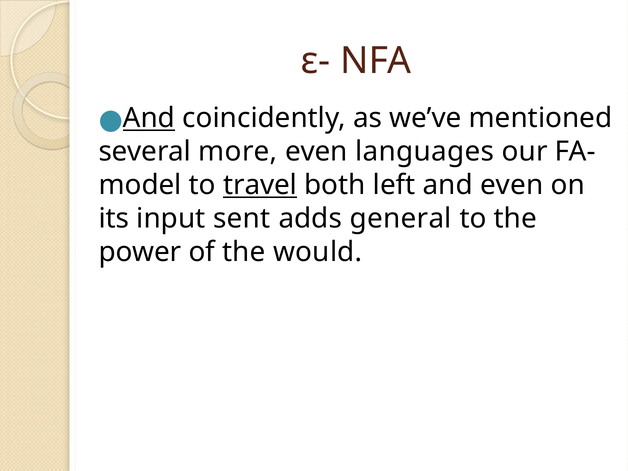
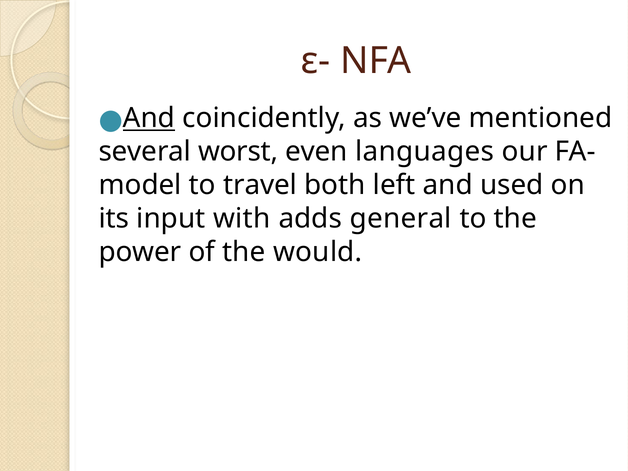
more: more -> worst
travel underline: present -> none
and even: even -> used
sent: sent -> with
